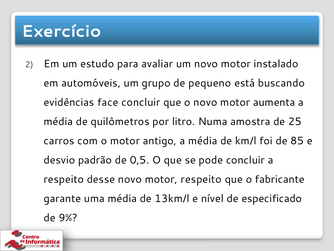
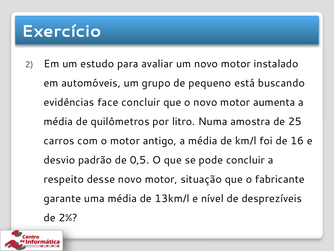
85: 85 -> 16
motor respeito: respeito -> situação
especificado: especificado -> desprezíveis
9%: 9% -> 2%
